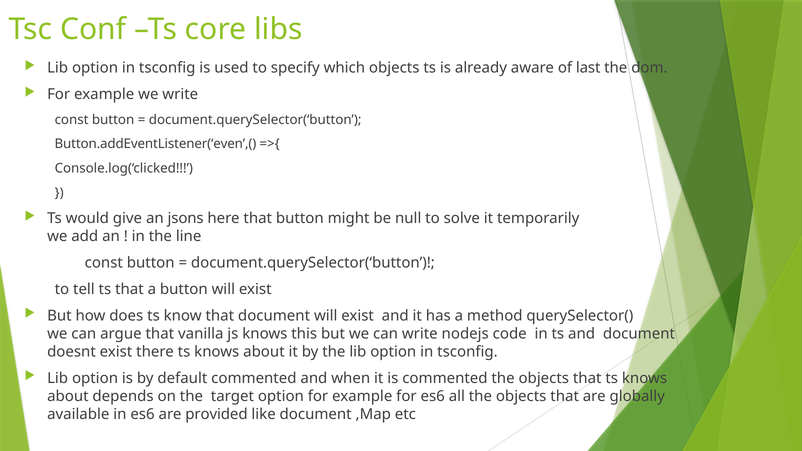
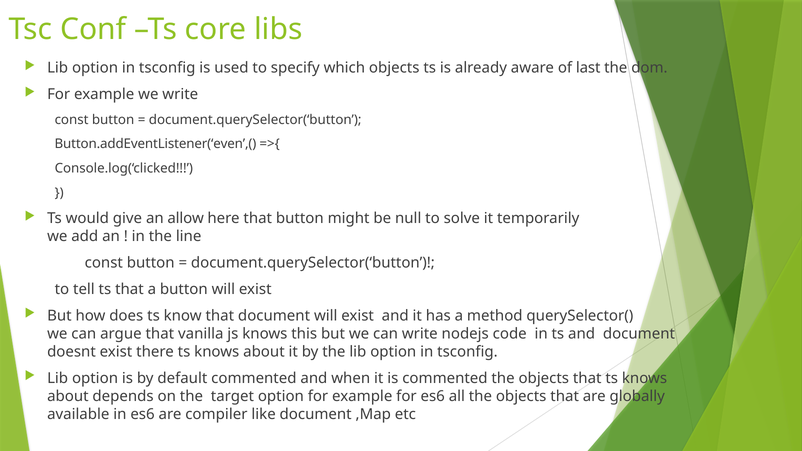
jsons: jsons -> allow
provided: provided -> compiler
